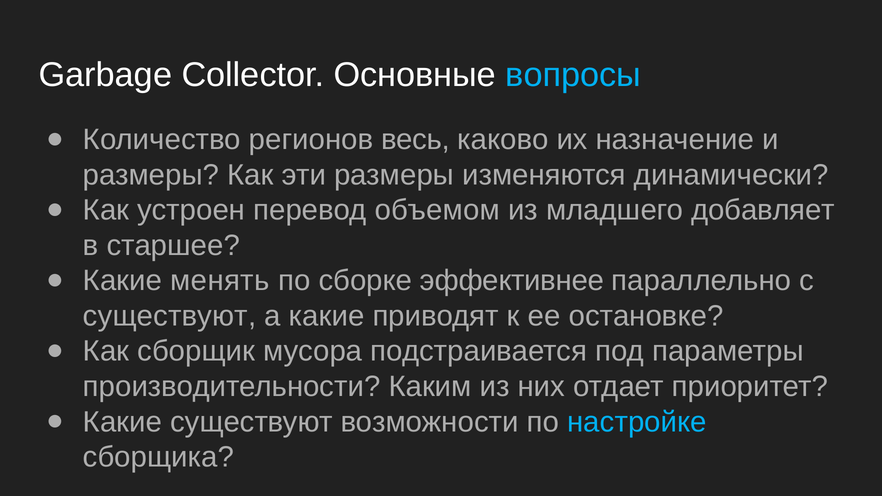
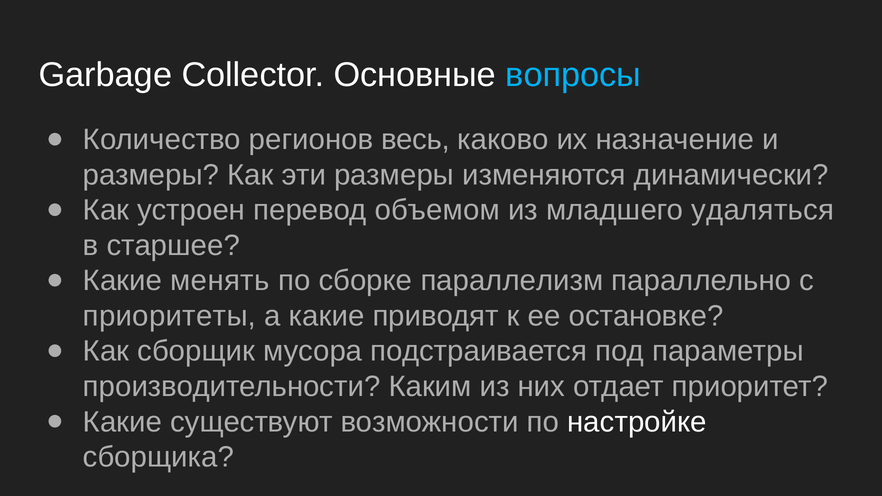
добавляет: добавляет -> удаляться
эффективнее: эффективнее -> параллелизм
существуют at (170, 316): существуют -> приоритеты
настройке colour: light blue -> white
